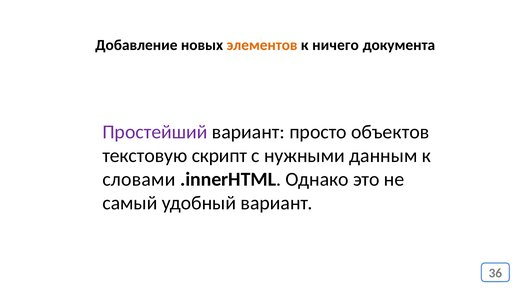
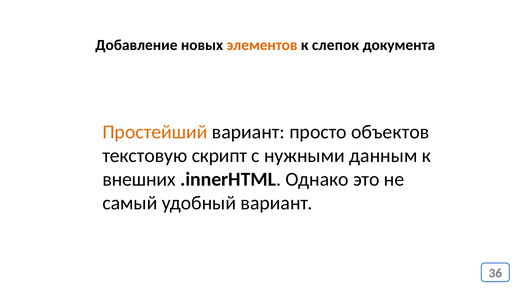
ничего: ничего -> слепок
Простейший colour: purple -> orange
словами: словами -> внешних
